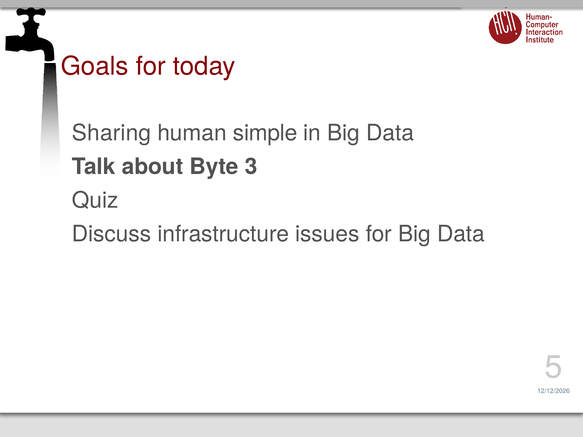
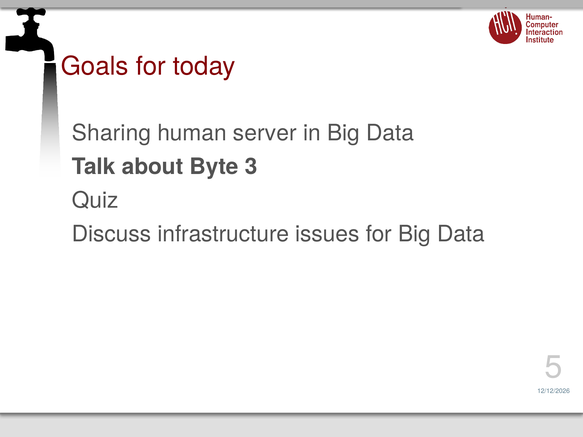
simple: simple -> server
